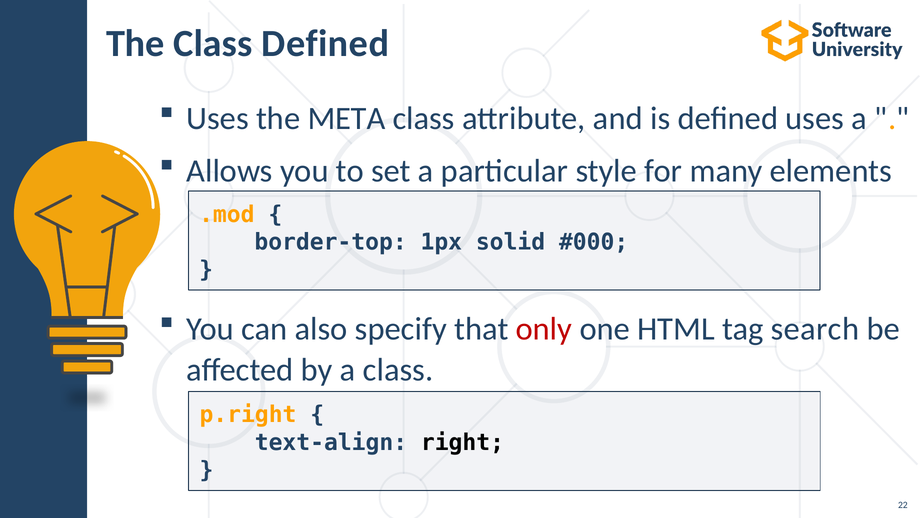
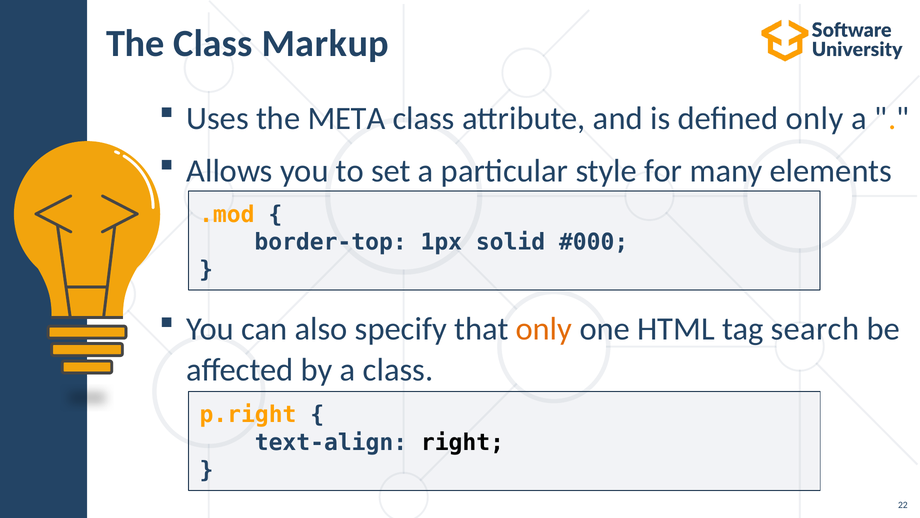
Class Defined: Defined -> Markup
defined uses: uses -> only
only at (544, 329) colour: red -> orange
